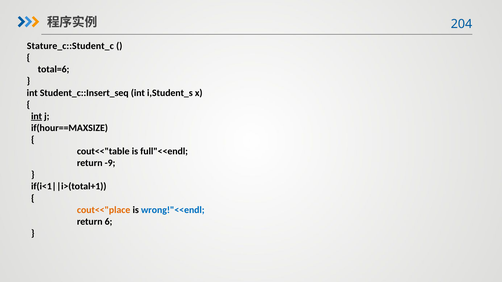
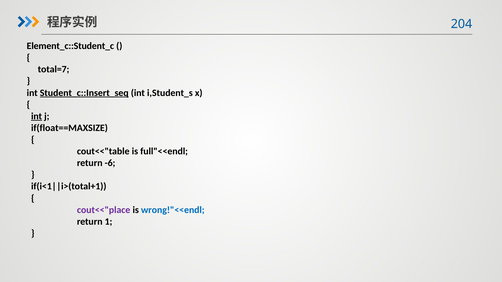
Stature_c::Student_c: Stature_c::Student_c -> Element_c::Student_c
total=6: total=6 -> total=7
Student_c::Insert_seq underline: none -> present
if(hour==MAXSIZE: if(hour==MAXSIZE -> if(float==MAXSIZE
-9: -9 -> -6
cout<<"place colour: orange -> purple
6: 6 -> 1
